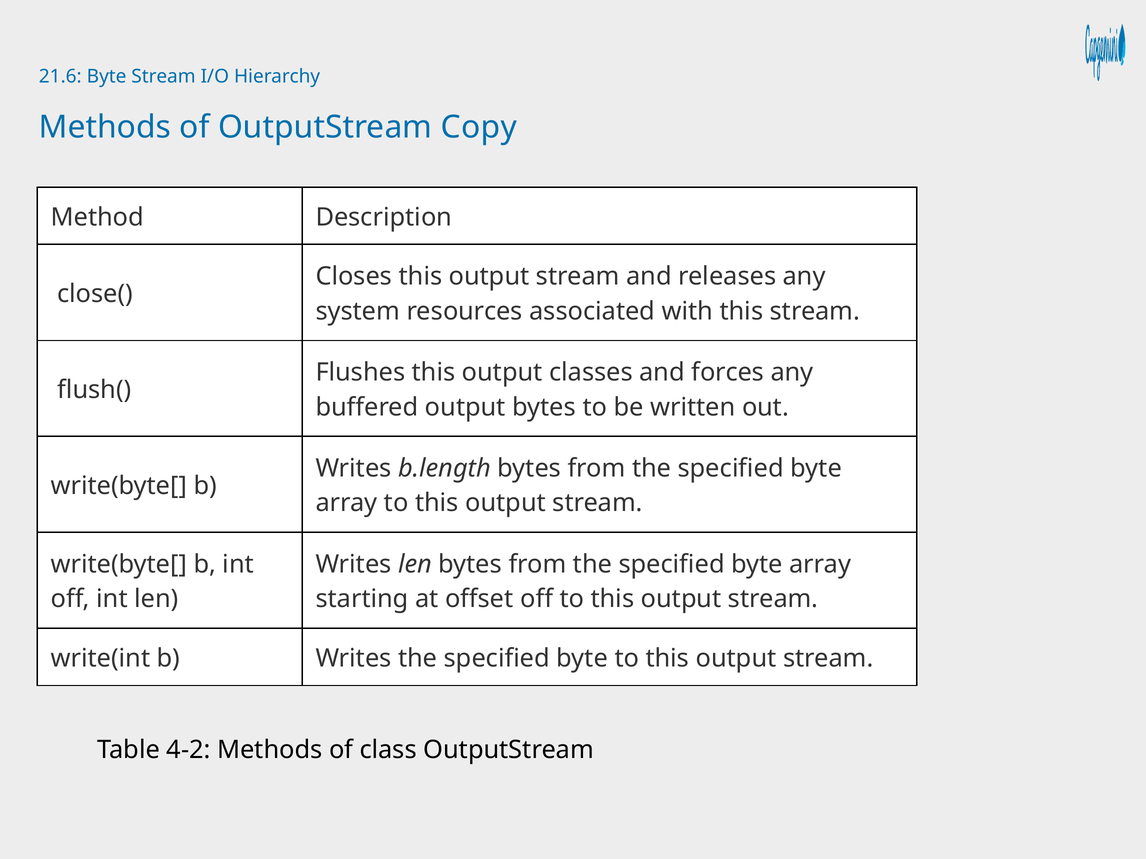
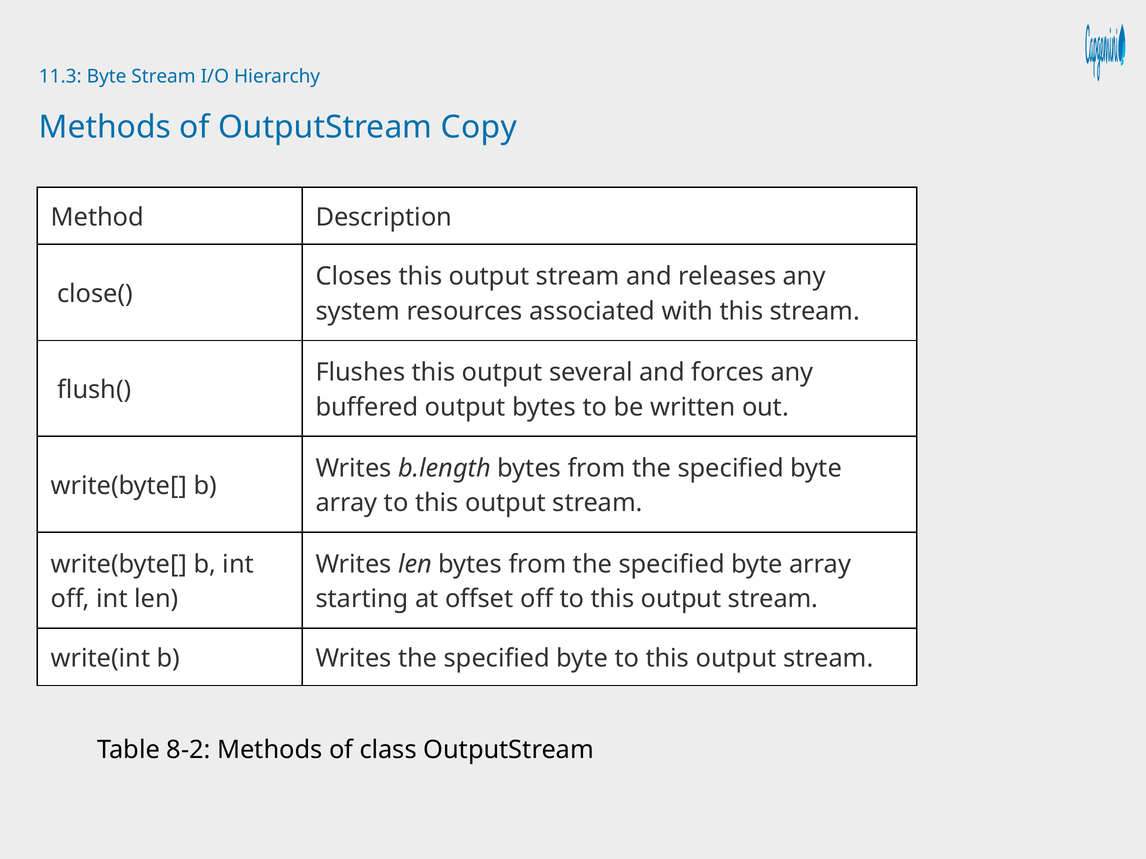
21.6: 21.6 -> 11.3
classes: classes -> several
4‑2: 4‑2 -> 8‑2
